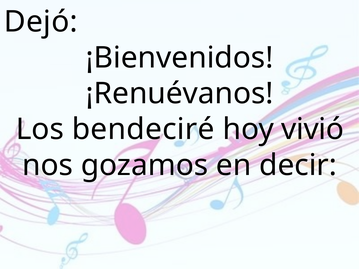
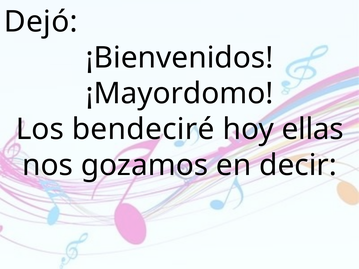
¡Renuévanos: ¡Renuévanos -> ¡Mayordomo
vivió: vivió -> ellas
